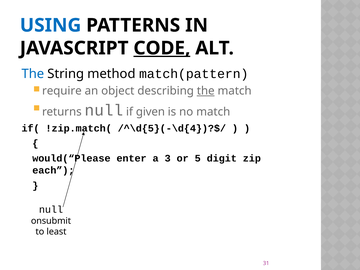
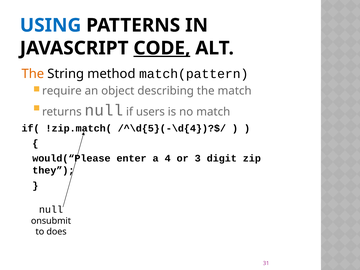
The at (33, 74) colour: blue -> orange
the at (206, 91) underline: present -> none
given: given -> users
3: 3 -> 4
5: 5 -> 3
each: each -> they
least: least -> does
